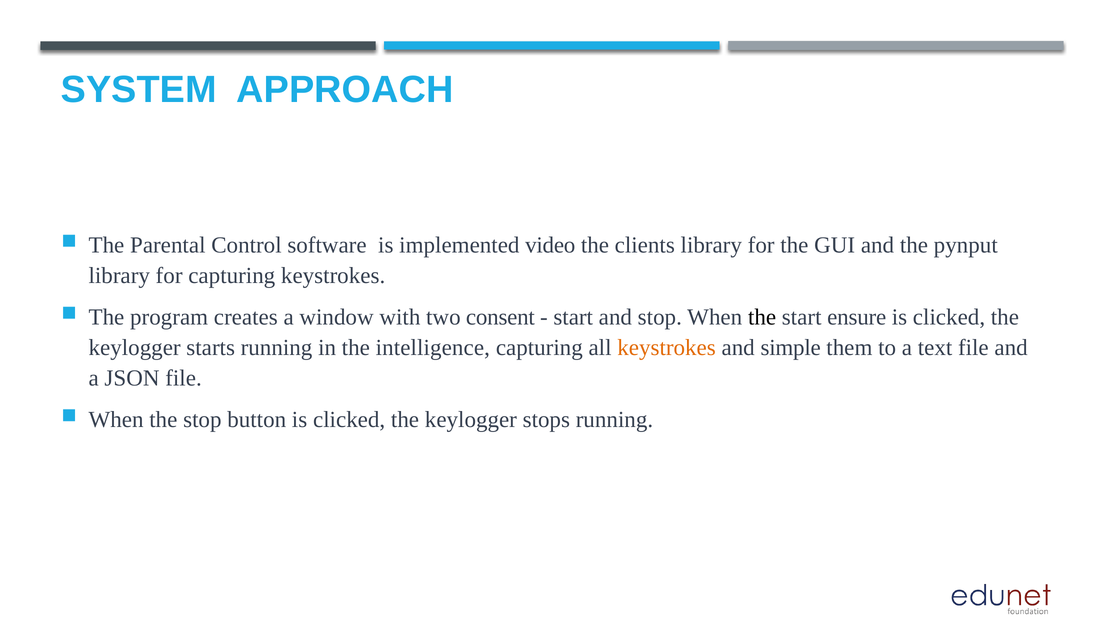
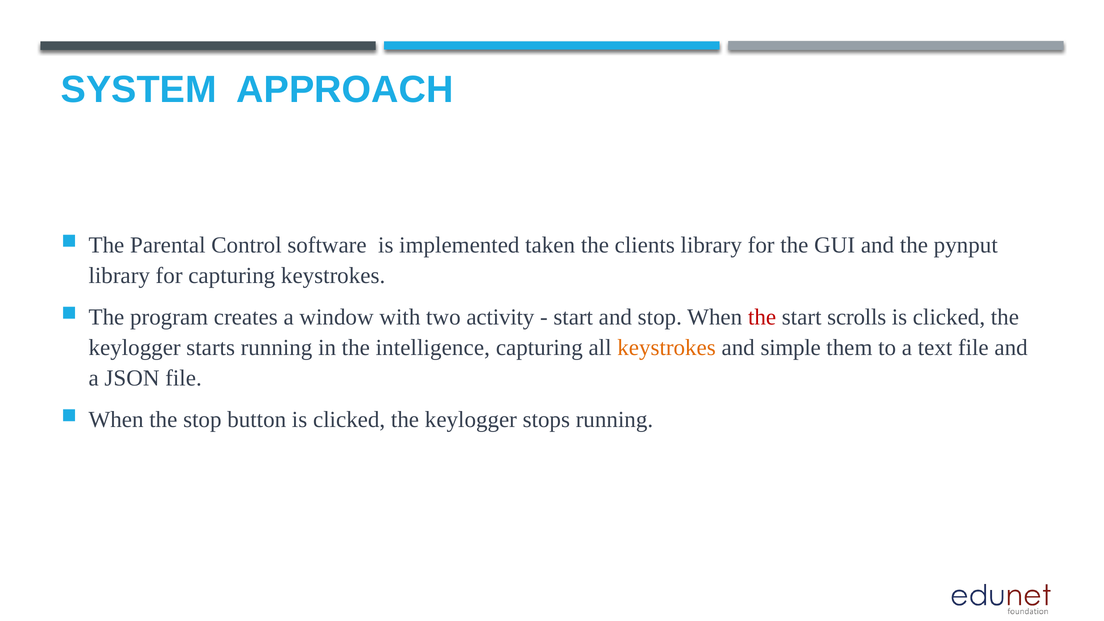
video: video -> taken
consent: consent -> activity
the at (762, 317) colour: black -> red
ensure: ensure -> scrolls
